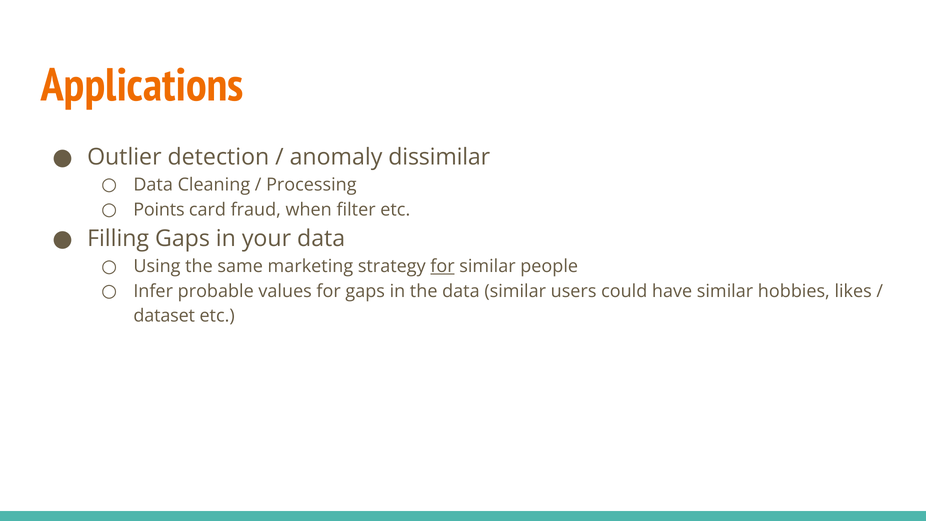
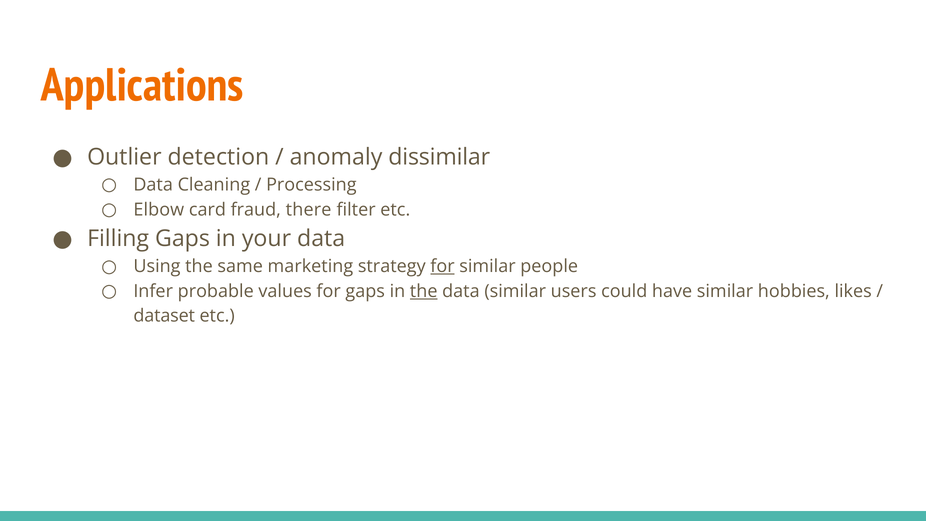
Points: Points -> Elbow
when: when -> there
the at (424, 291) underline: none -> present
